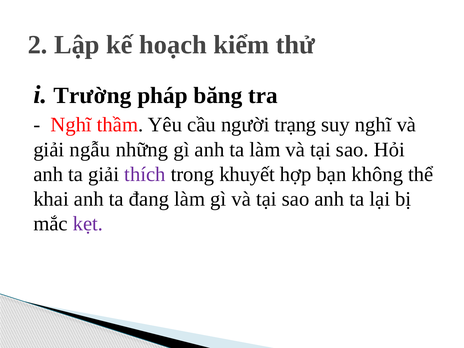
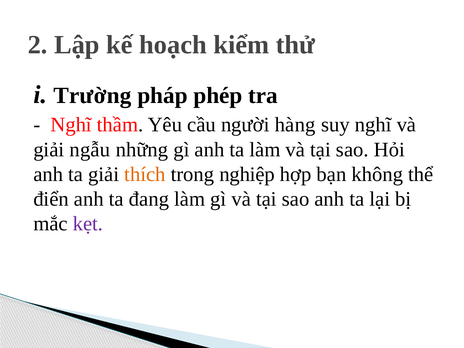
băng: băng -> phép
trạng: trạng -> hàng
thích colour: purple -> orange
khuyết: khuyết -> nghiệp
khai: khai -> điển
